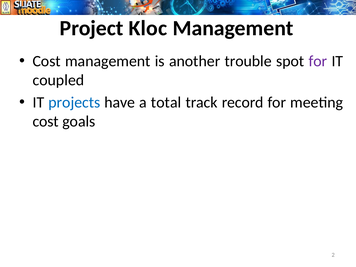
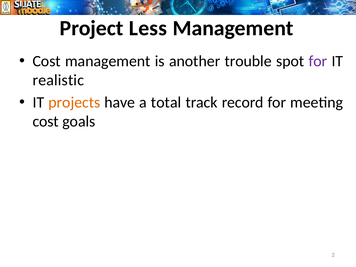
Kloc: Kloc -> Less
coupled: coupled -> realistic
projects colour: blue -> orange
